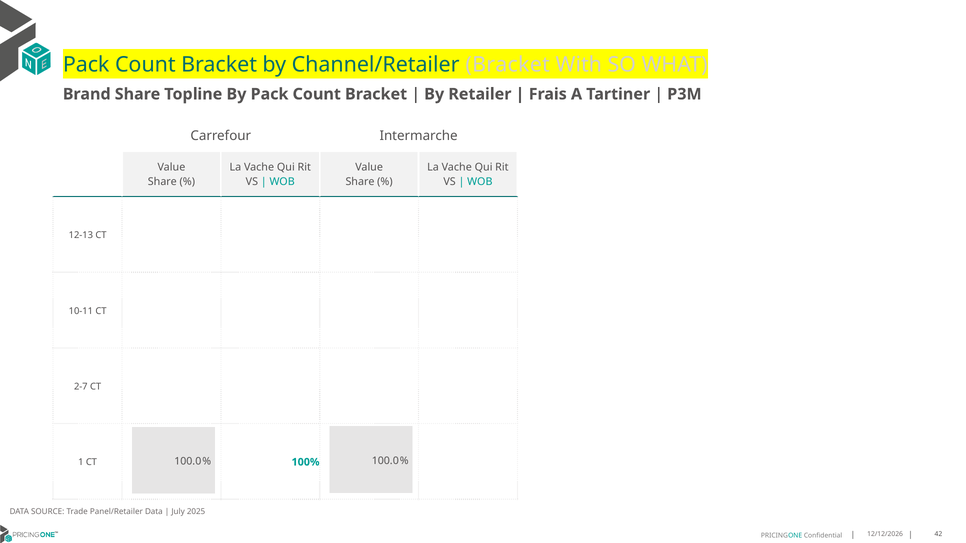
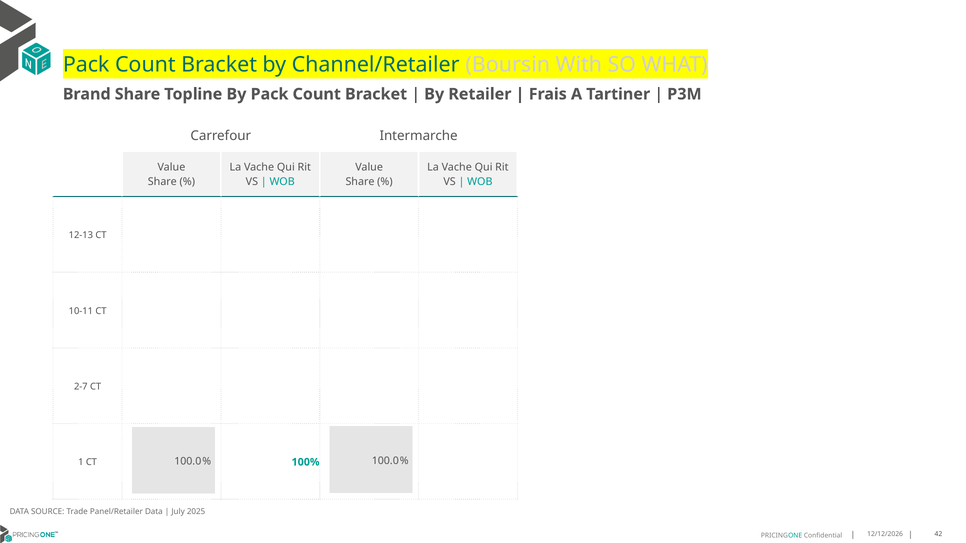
Channel/Retailer Bracket: Bracket -> Boursin
